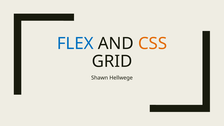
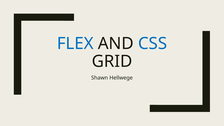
CSS colour: orange -> blue
